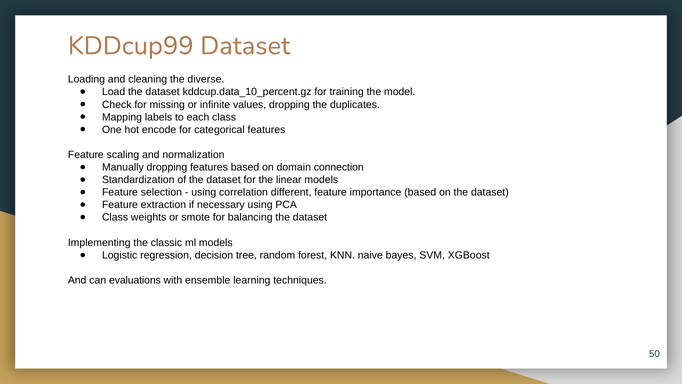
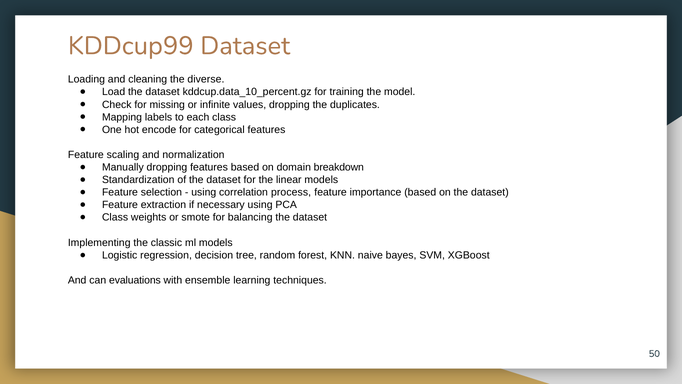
connection: connection -> breakdown
different: different -> process
